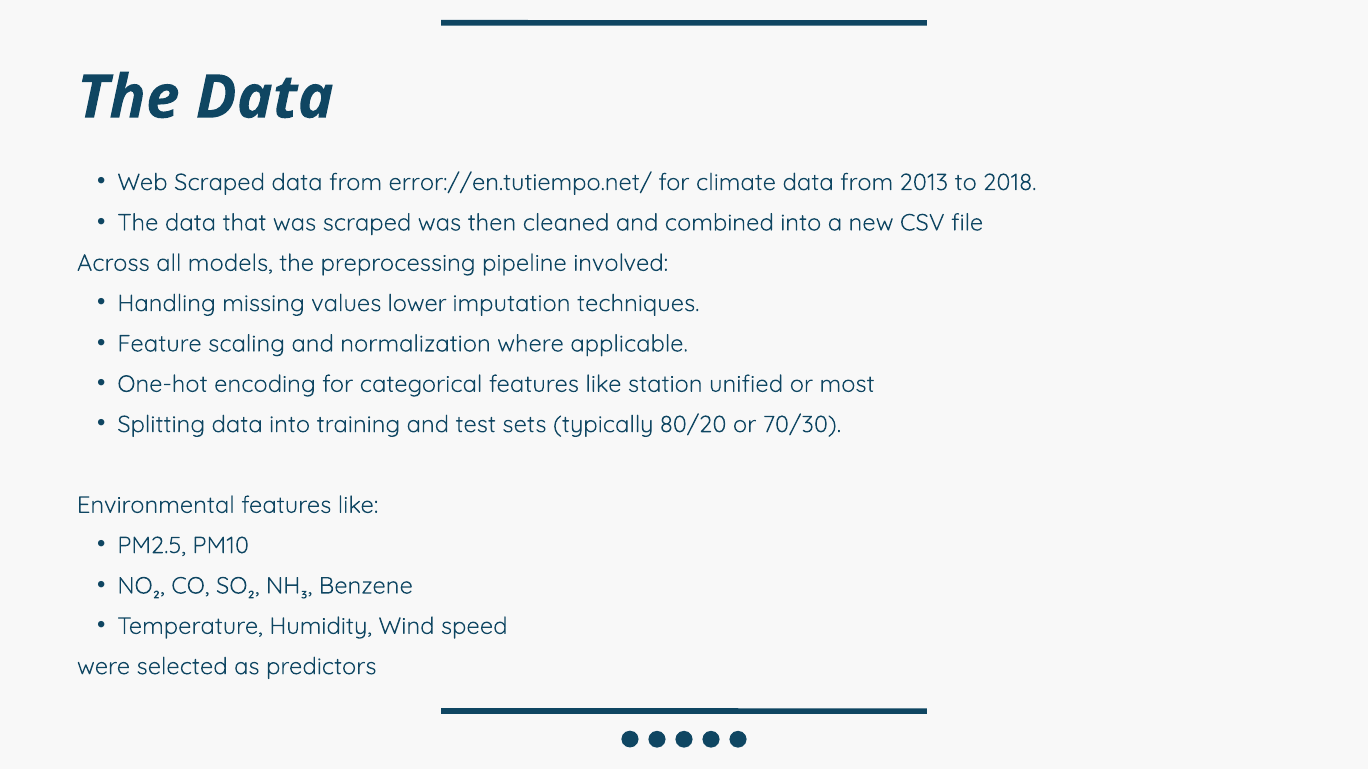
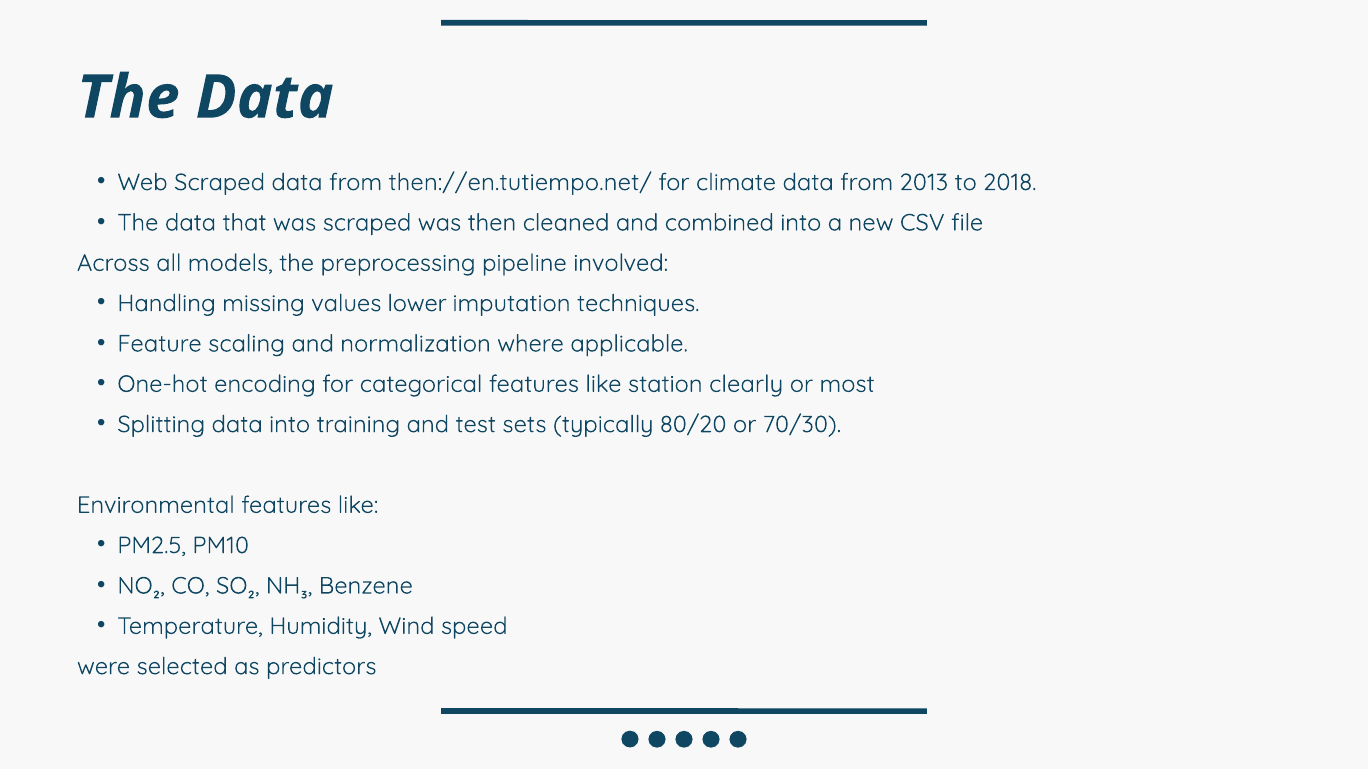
error://en.tutiempo.net/: error://en.tutiempo.net/ -> then://en.tutiempo.net/
unified: unified -> clearly
